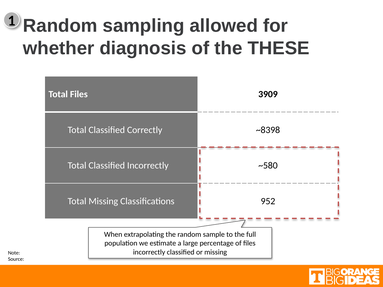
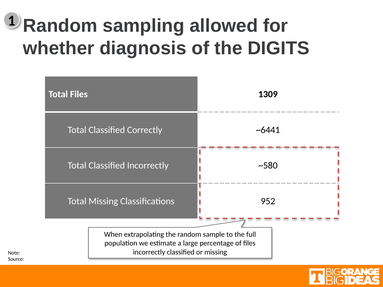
THESE: THESE -> DIGITS
3909: 3909 -> 1309
~8398: ~8398 -> ~6441
